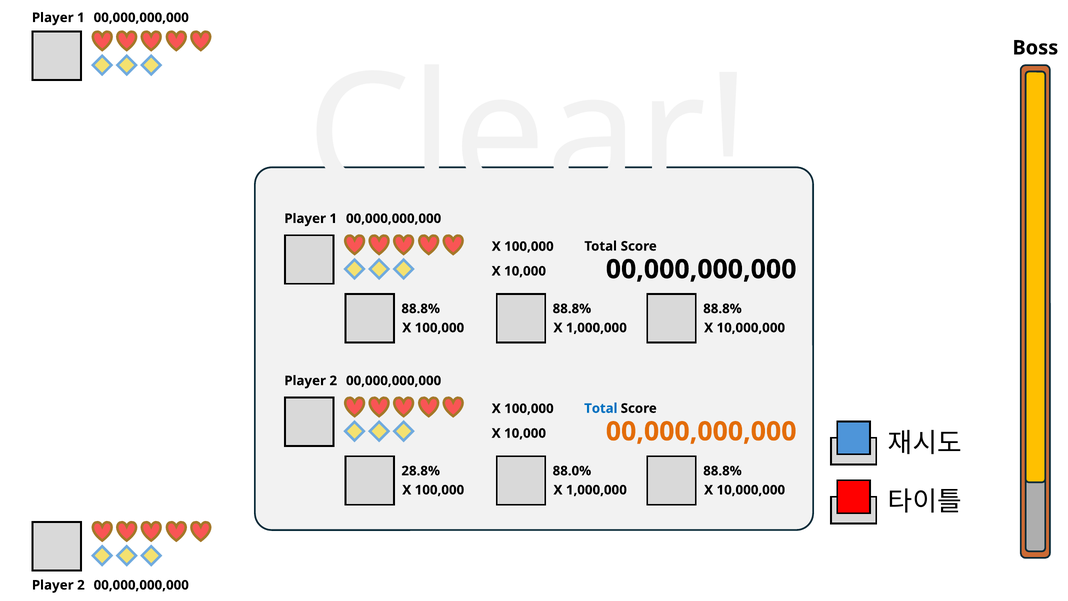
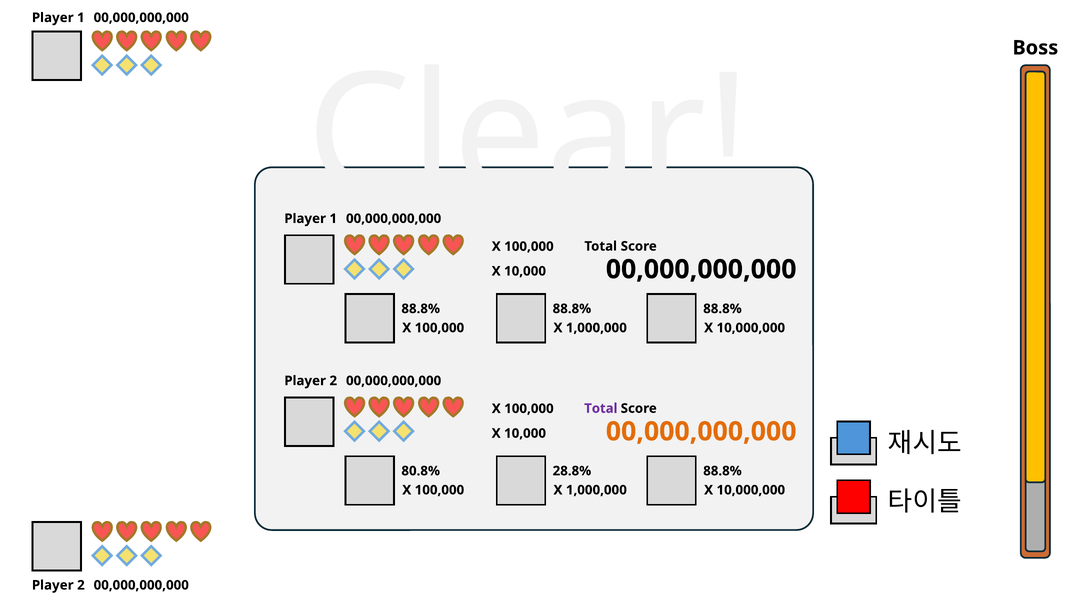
Total at (601, 408) colour: blue -> purple
28.8%: 28.8% -> 80.8%
88.0%: 88.0% -> 28.8%
